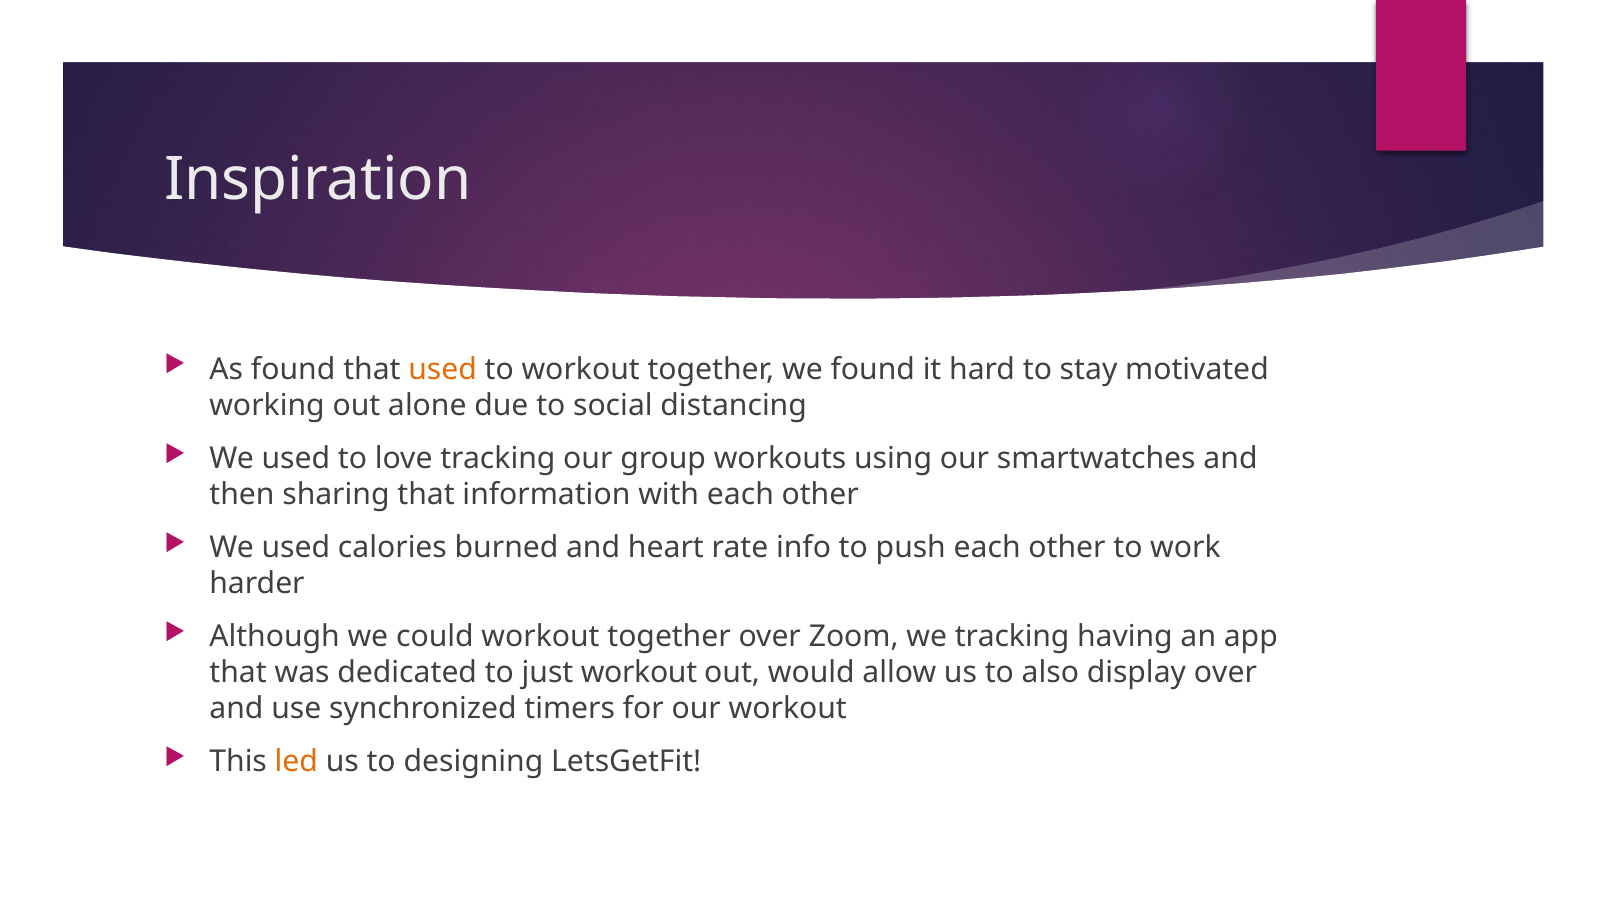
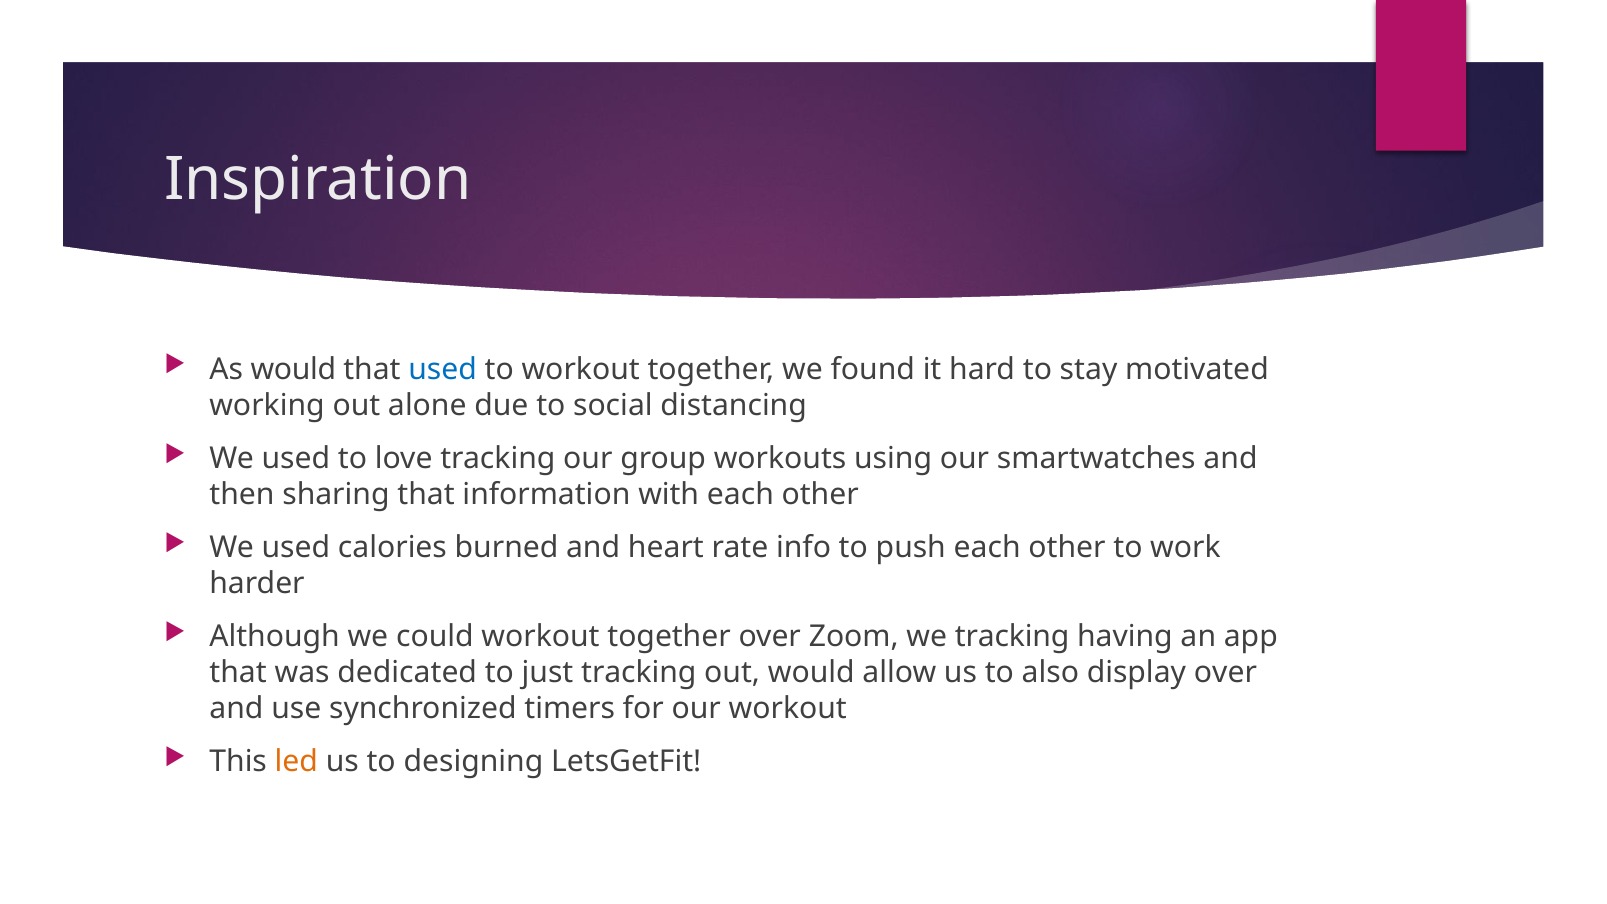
As found: found -> would
used at (443, 369) colour: orange -> blue
just workout: workout -> tracking
